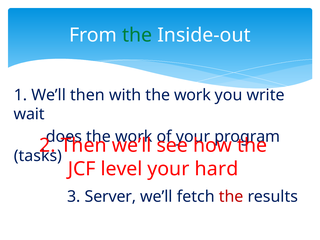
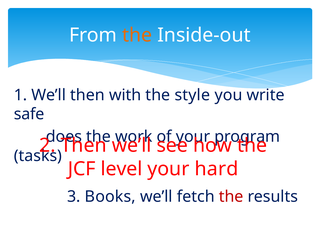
the at (137, 35) colour: green -> orange
with the work: work -> style
wait: wait -> safe
Server: Server -> Books
